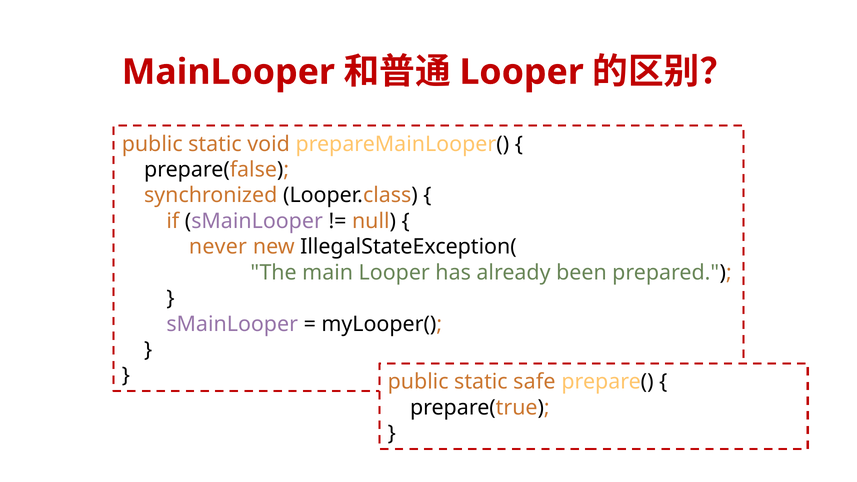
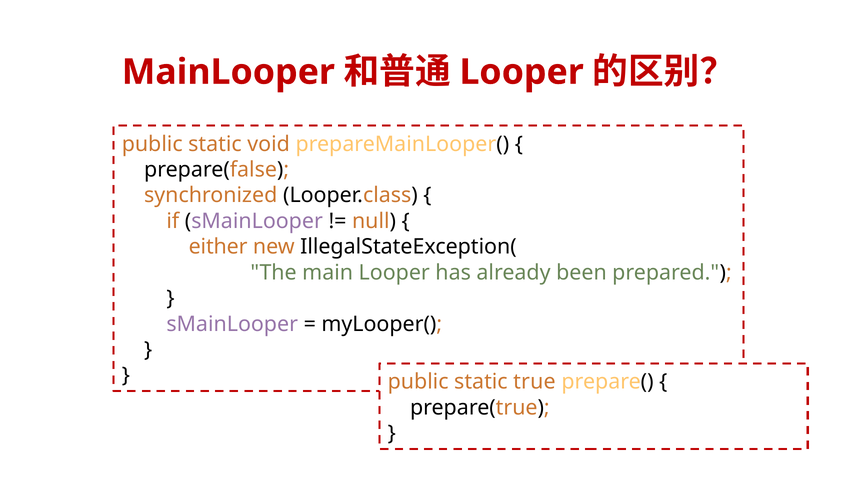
never: never -> either
safe: safe -> true
